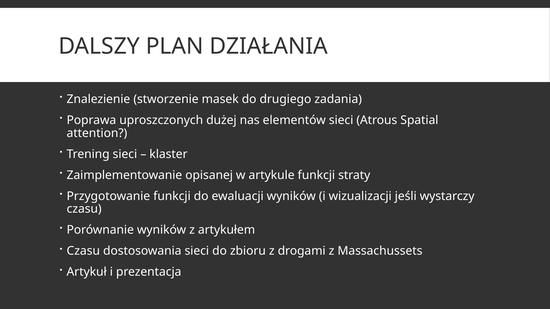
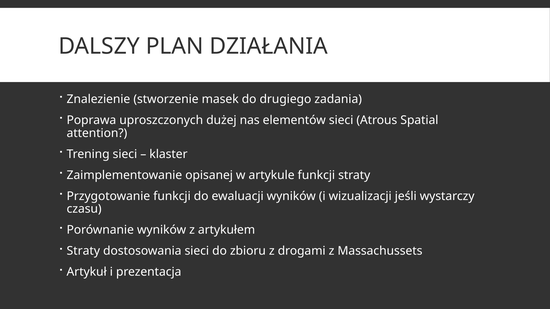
Czasu at (83, 251): Czasu -> Straty
